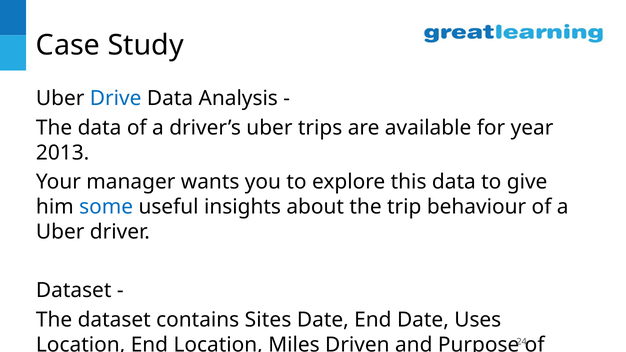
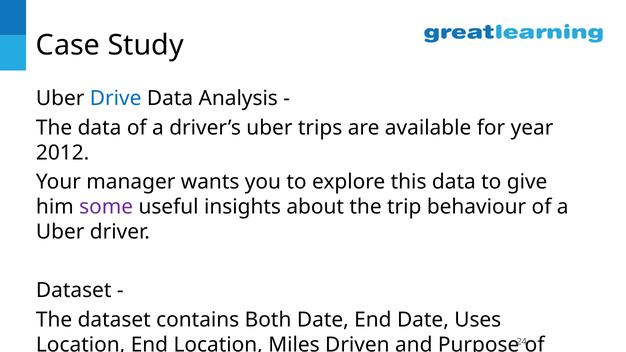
2013: 2013 -> 2012
some colour: blue -> purple
Sites: Sites -> Both
